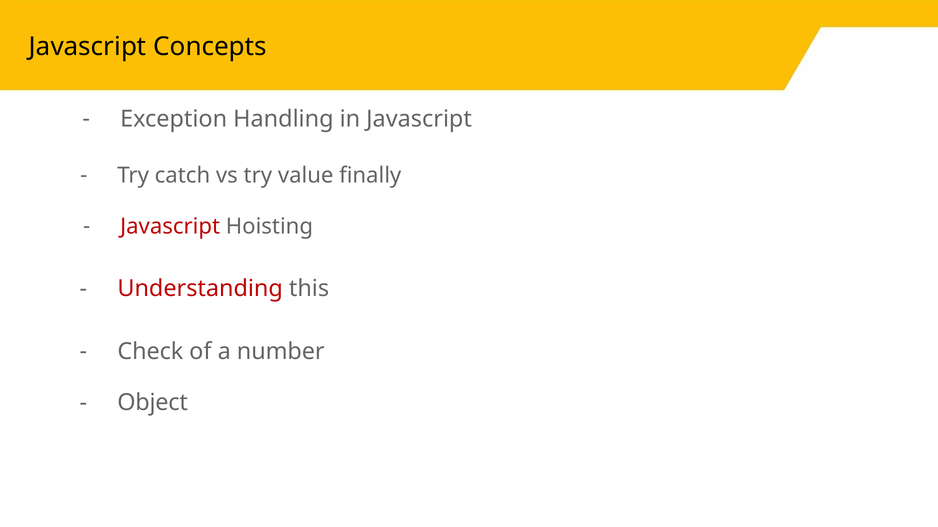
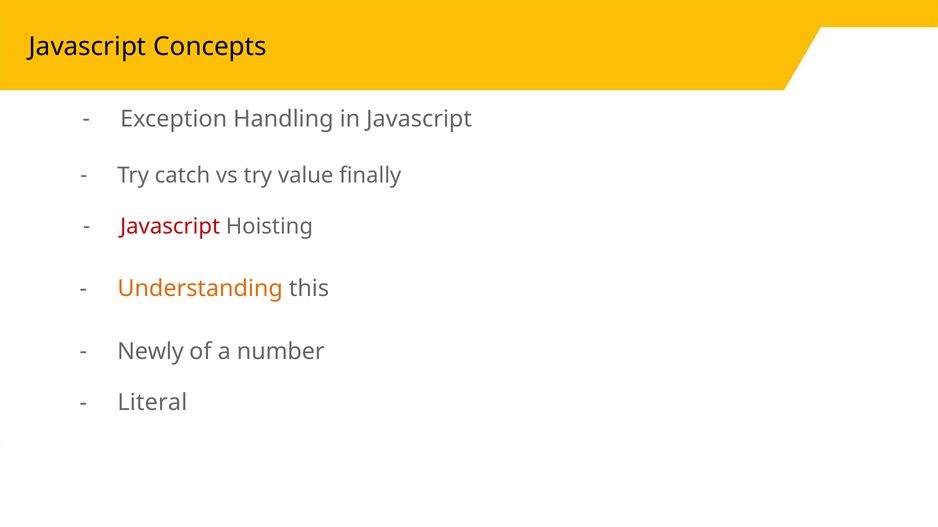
Understanding colour: red -> orange
Check: Check -> Newly
Object: Object -> Literal
